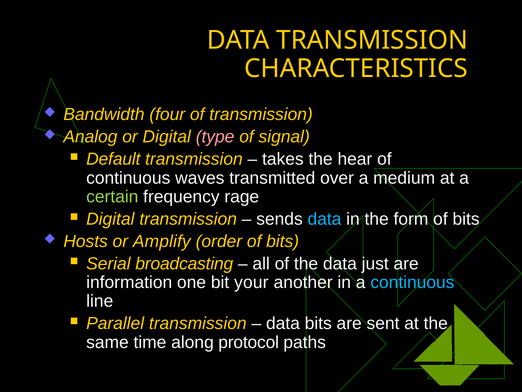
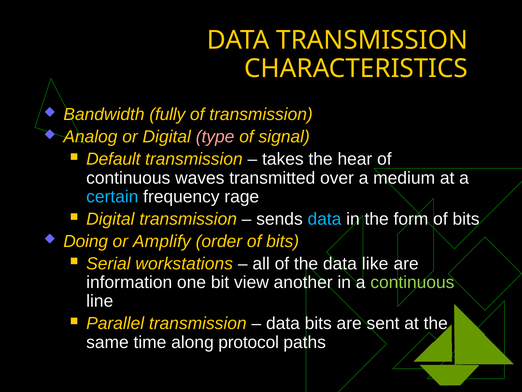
four: four -> fully
certain colour: light green -> light blue
Hosts: Hosts -> Doing
broadcasting: broadcasting -> workstations
just: just -> like
your: your -> view
continuous at (412, 282) colour: light blue -> light green
